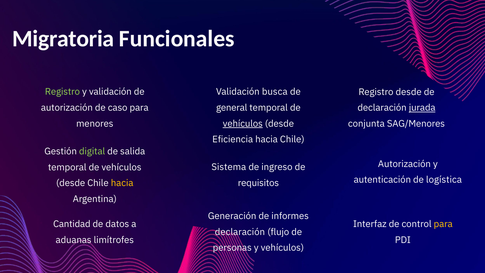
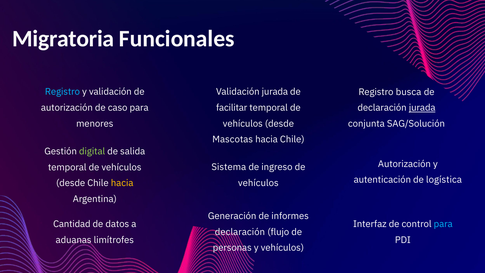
Registro at (62, 92) colour: light green -> light blue
Validación busca: busca -> jurada
Registro desde: desde -> busca
general: general -> facilitar
vehículos at (243, 123) underline: present -> none
SAG/Menores: SAG/Menores -> SAG/Solución
Eficiencia: Eficiencia -> Mascotas
requisitos at (258, 183): requisitos -> vehículos
para at (443, 224) colour: yellow -> light blue
